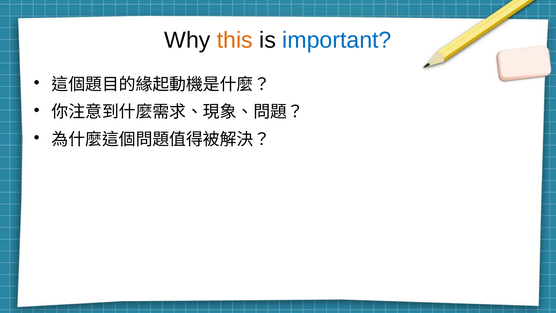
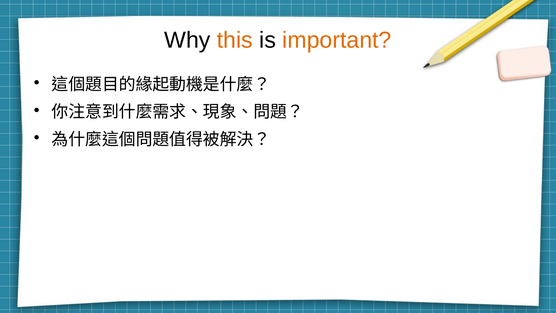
important colour: blue -> orange
